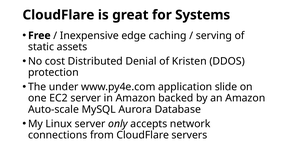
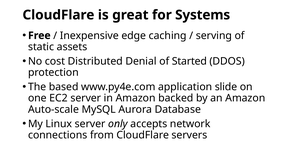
Kristen: Kristen -> Started
under: under -> based
